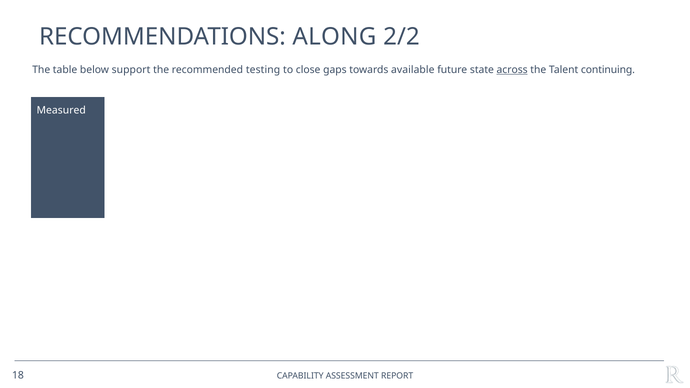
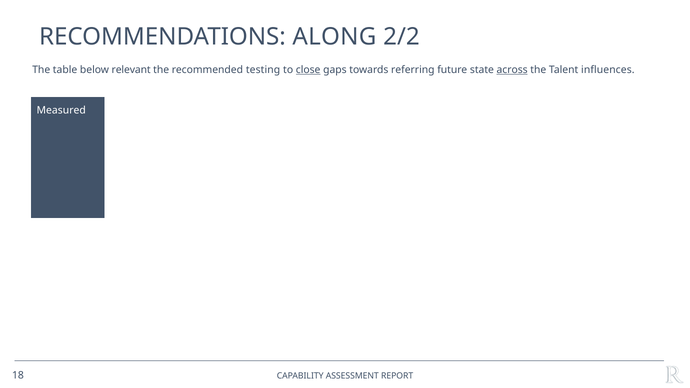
support: support -> relevant
close underline: none -> present
available: available -> referring
continuing: continuing -> influences
